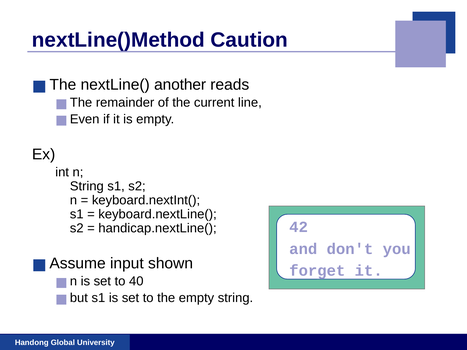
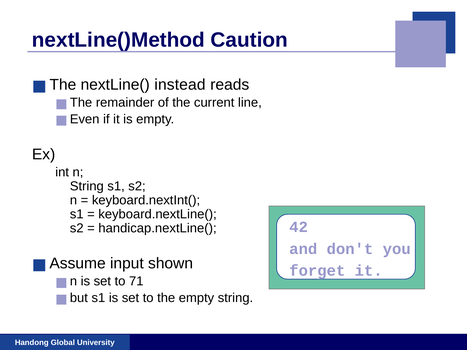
another: another -> instead
40: 40 -> 71
